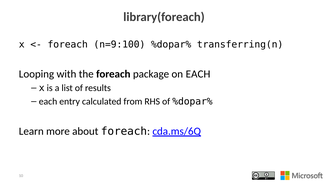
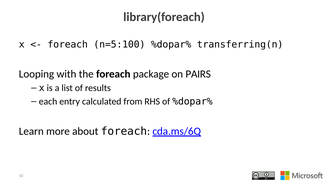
n=9:100: n=9:100 -> n=5:100
on EACH: EACH -> PAIRS
